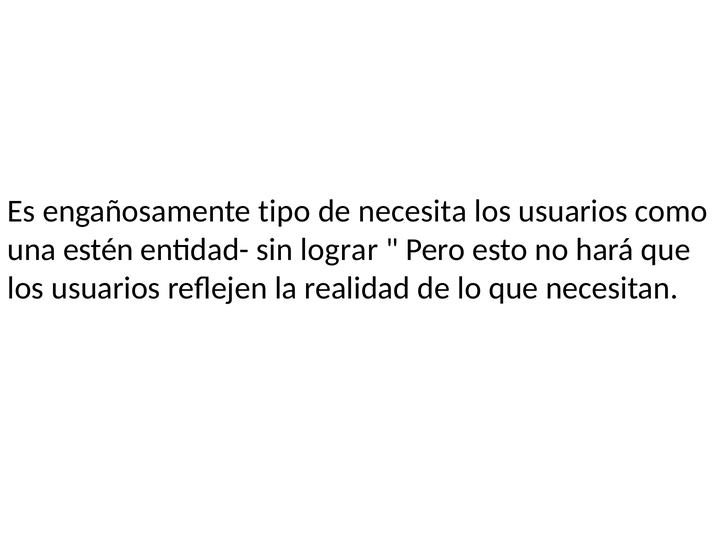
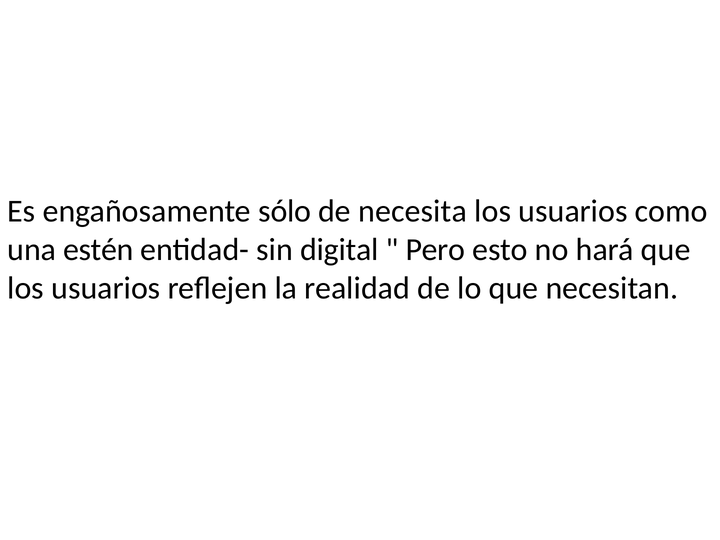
tipo: tipo -> sólo
lograr: lograr -> digital
